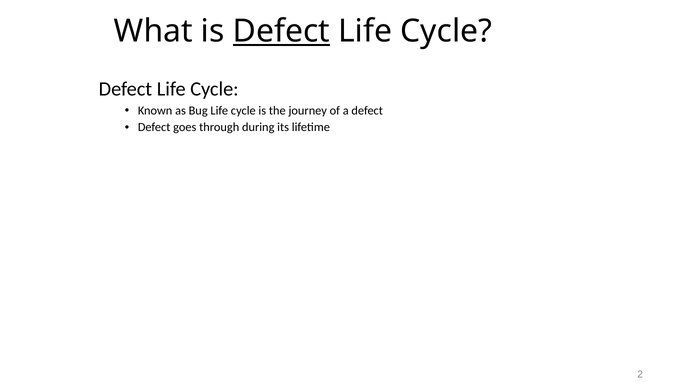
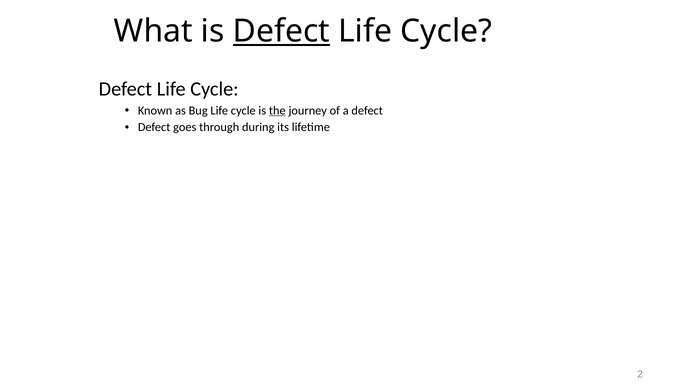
the underline: none -> present
